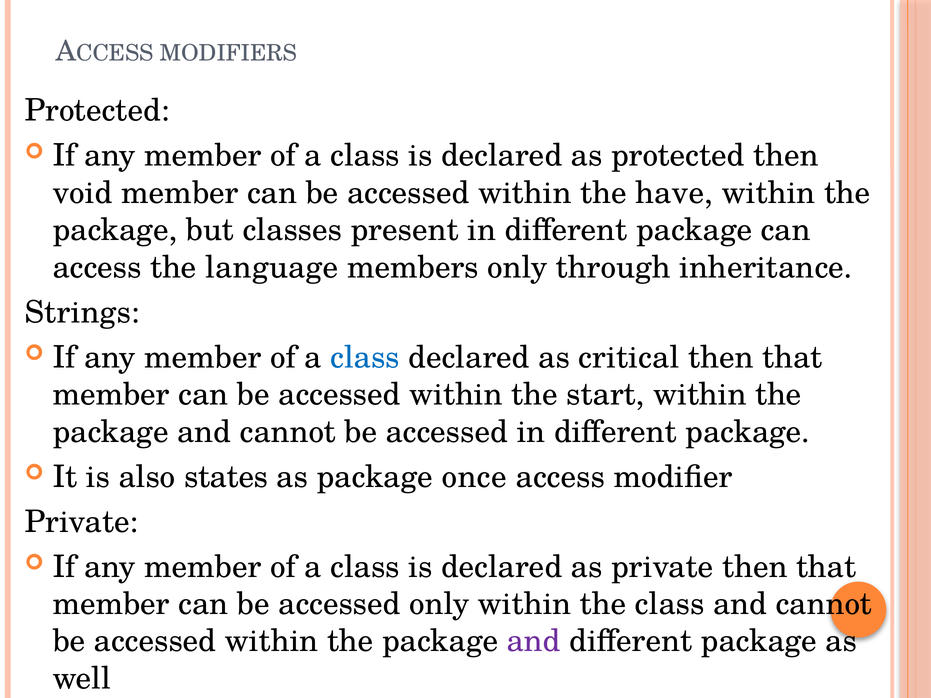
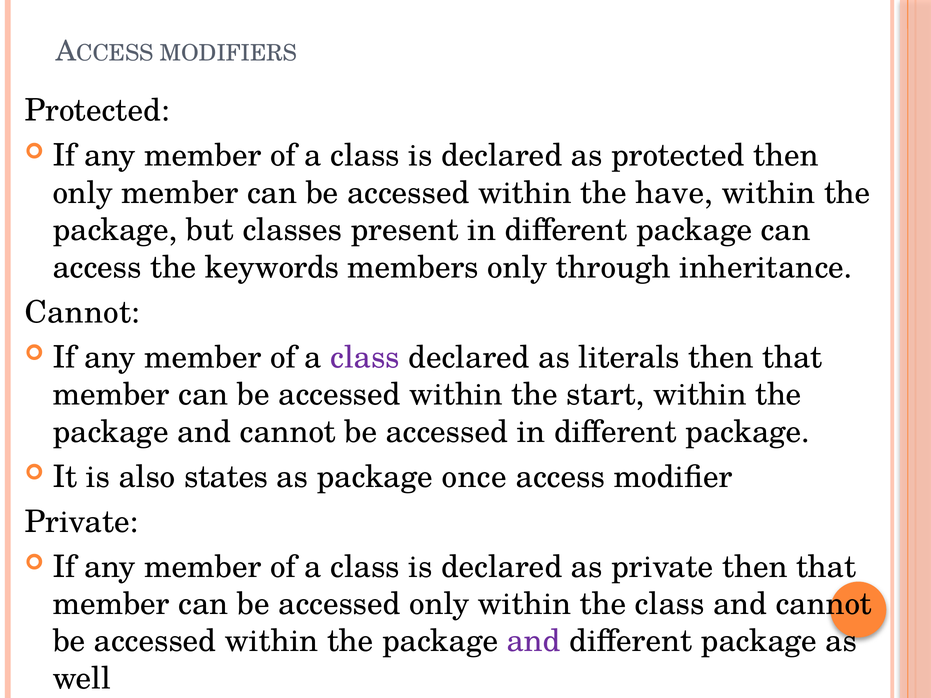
void at (83, 193): void -> only
language: language -> keywords
Strings at (82, 312): Strings -> Cannot
class at (365, 357) colour: blue -> purple
critical: critical -> literals
